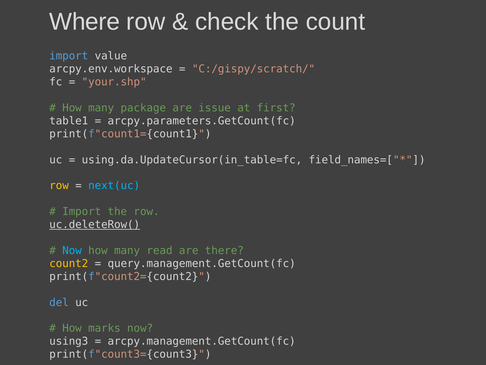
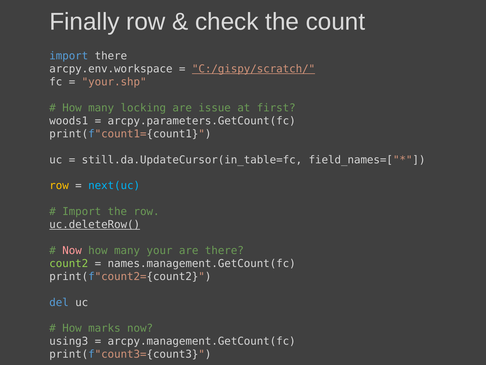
Where: Where -> Finally
import value: value -> there
C:/gispy/scratch/ underline: none -> present
package: package -> locking
table1: table1 -> woods1
using.da.UpdateCursor(in_table=fc: using.da.UpdateCursor(in_table=fc -> still.da.UpdateCursor(in_table=fc
Now at (72, 250) colour: light blue -> pink
read: read -> your
count2 colour: yellow -> light green
query.management.GetCount(fc: query.management.GetCount(fc -> names.management.GetCount(fc
